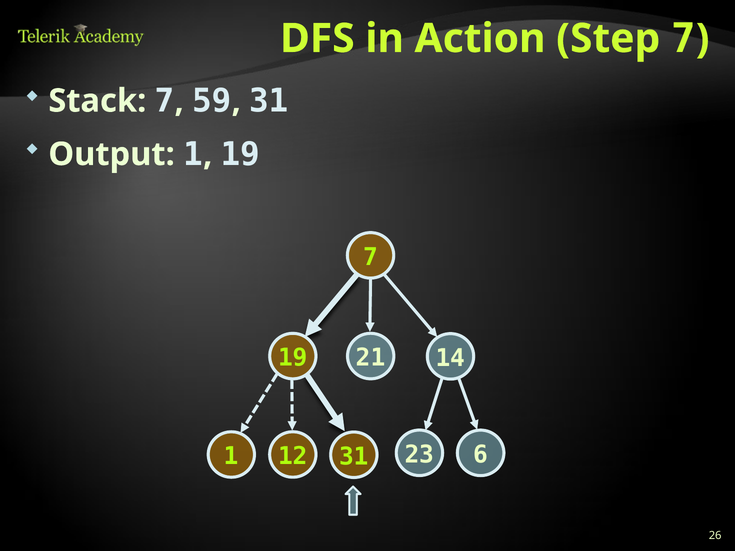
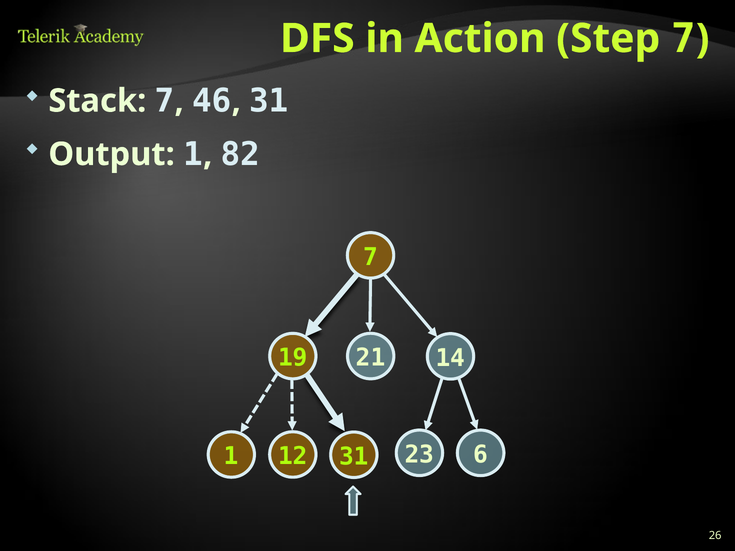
59: 59 -> 46
19 at (240, 154): 19 -> 82
